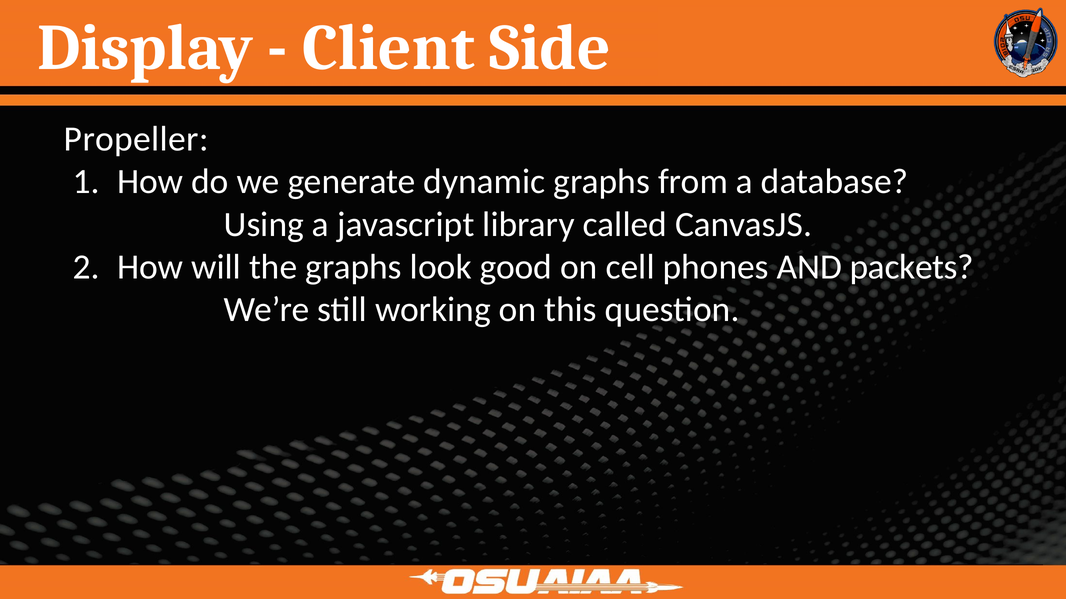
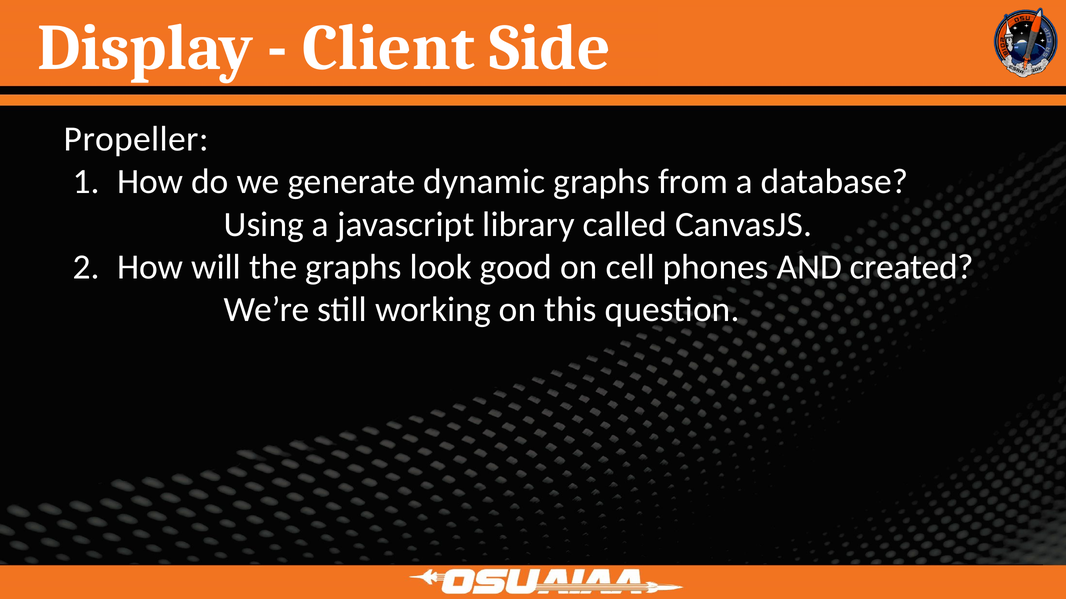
packets: packets -> created
